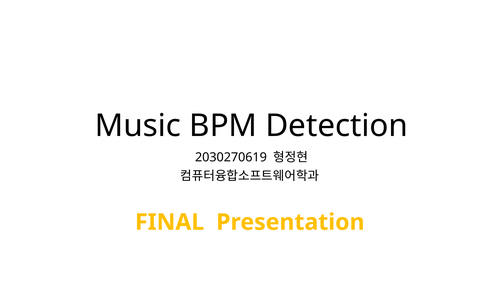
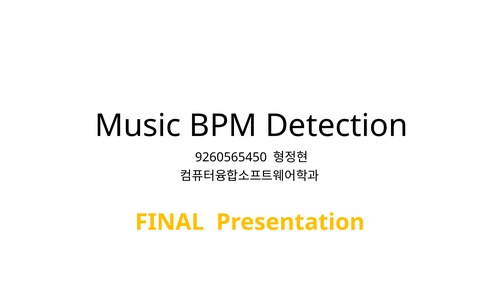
2030270619: 2030270619 -> 9260565450
